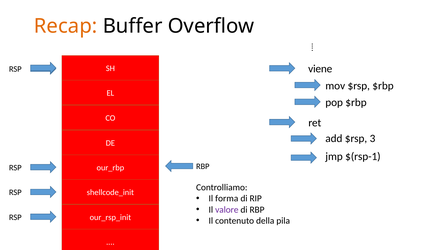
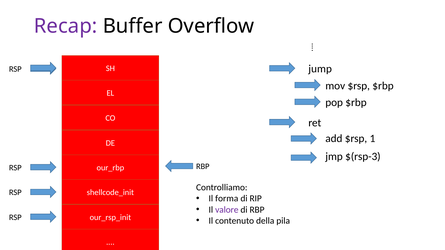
Recap colour: orange -> purple
viene: viene -> jump
3: 3 -> 1
$(rsp-1: $(rsp-1 -> $(rsp-3
